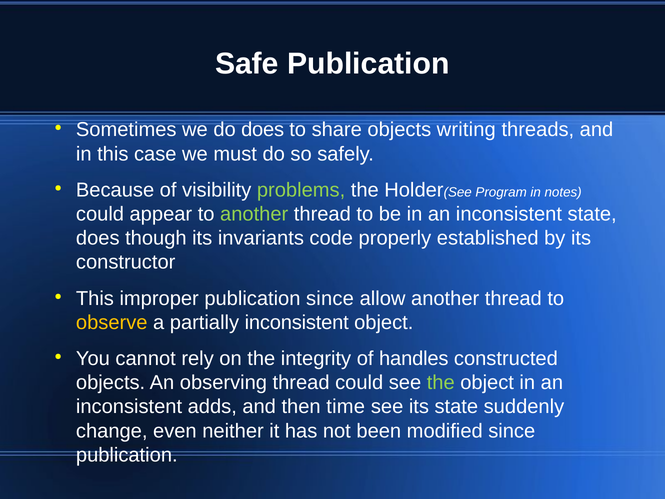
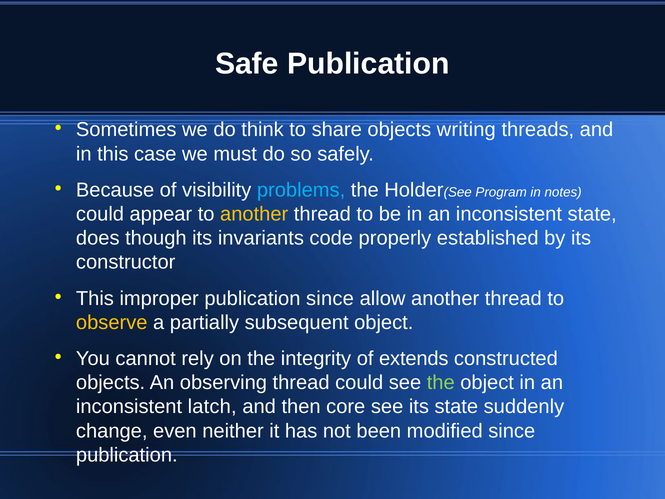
do does: does -> think
problems colour: light green -> light blue
another at (254, 214) colour: light green -> yellow
partially inconsistent: inconsistent -> subsequent
handles: handles -> extends
adds: adds -> latch
time: time -> core
